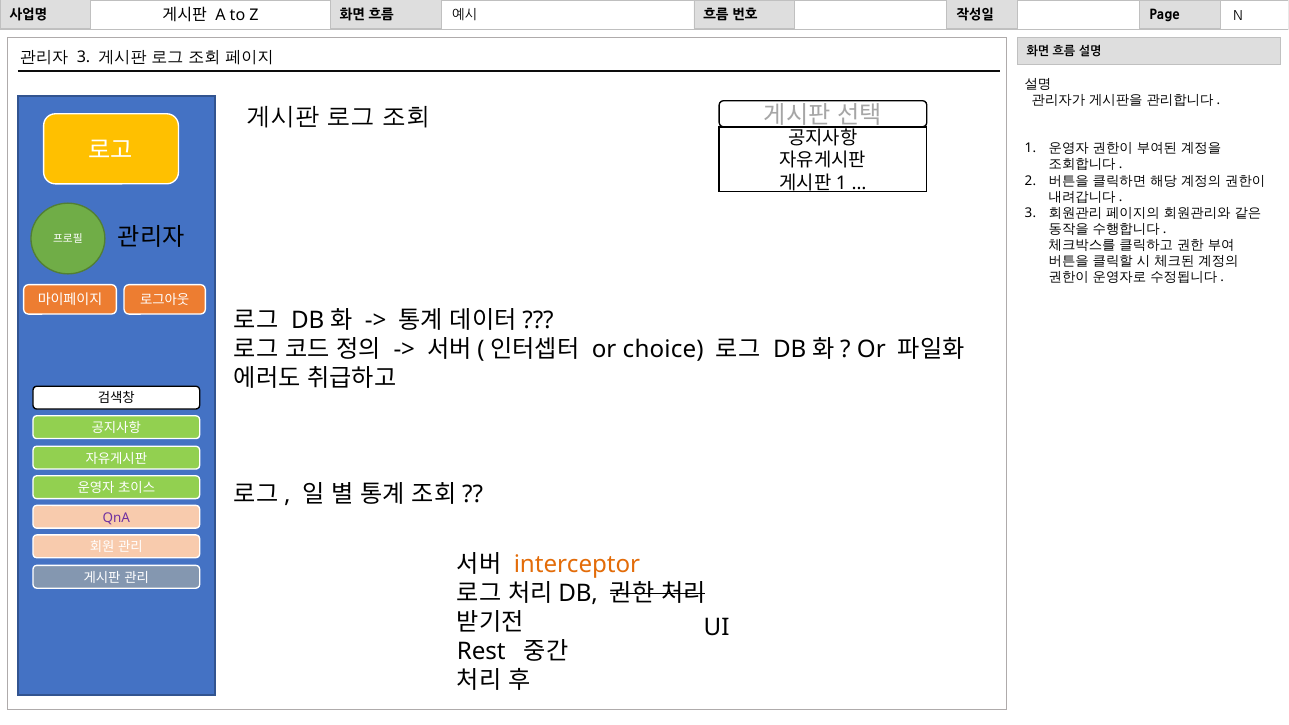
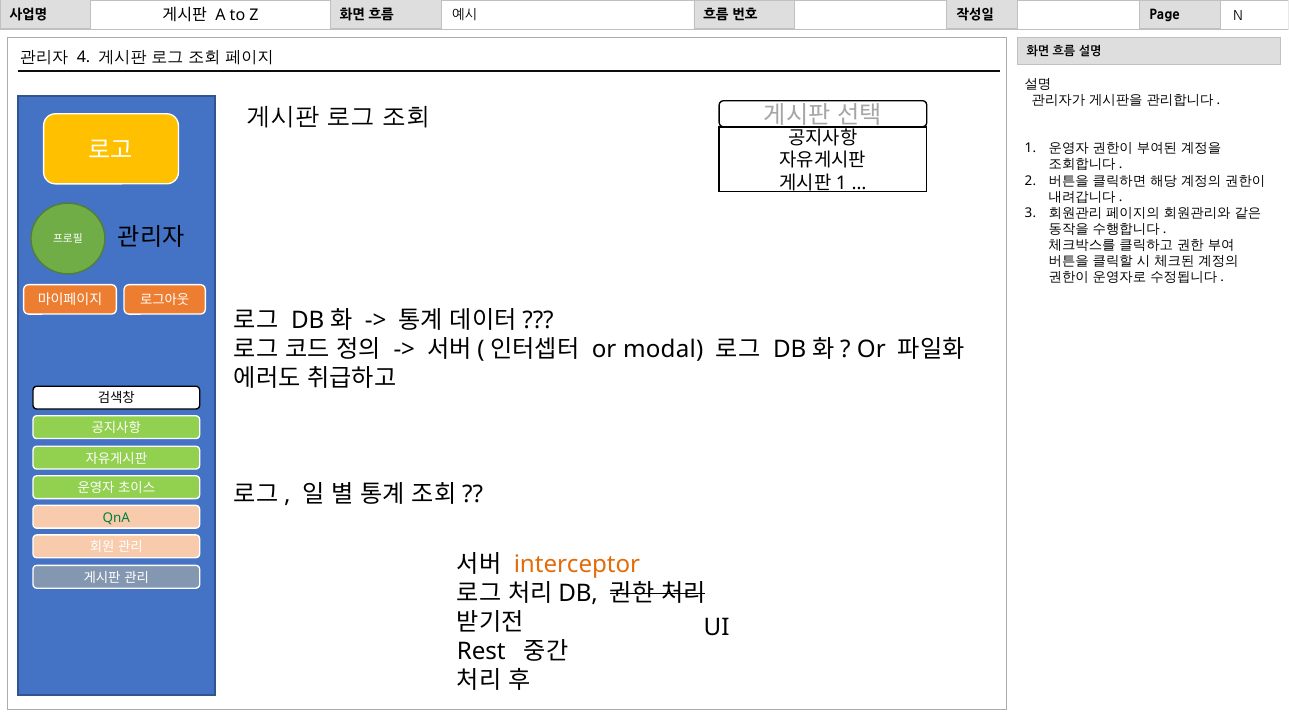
3 at (84, 58): 3 -> 4
choice: choice -> modal
QnA colour: purple -> green
